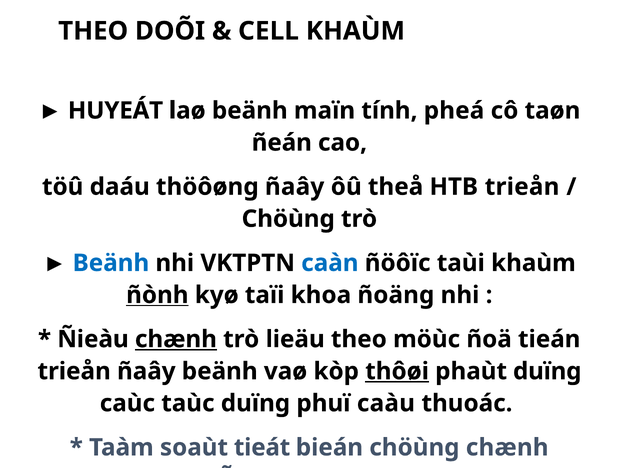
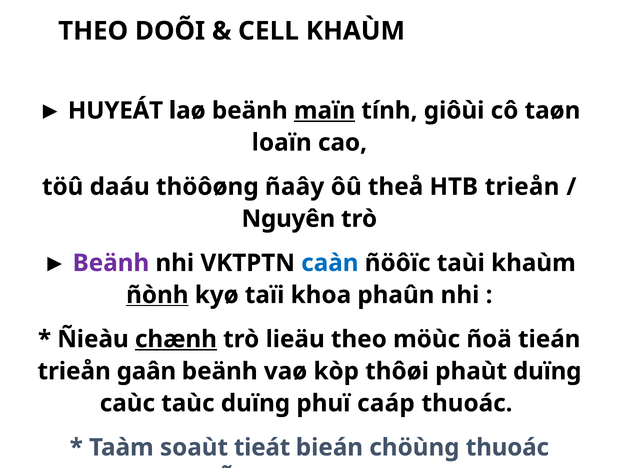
maïn underline: none -> present
pheá: pheá -> giôùi
ñeán: ñeán -> loaïn
Chöùng at (288, 219): Chöùng -> Nguyên
Beänh at (111, 263) colour: blue -> purple
ñoäng: ñoäng -> phaûn
trieån ñaây: ñaây -> gaân
thôøi underline: present -> none
caàu: caàu -> caáp
chöùng chænh: chænh -> thuoác
